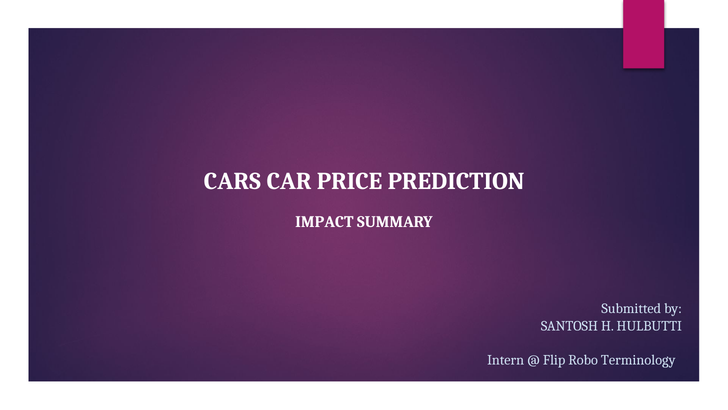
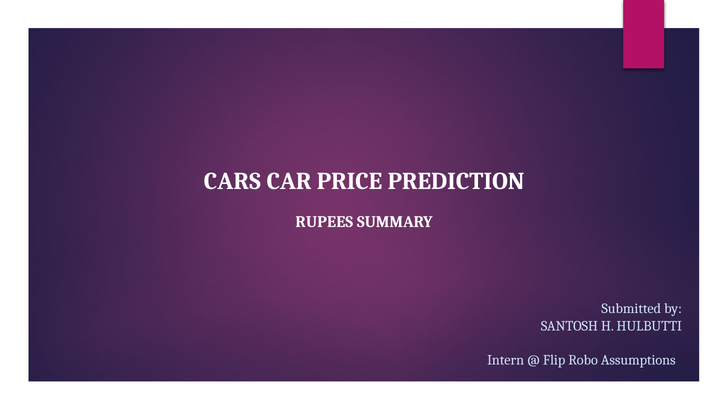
IMPACT: IMPACT -> RUPEES
Terminology: Terminology -> Assumptions
